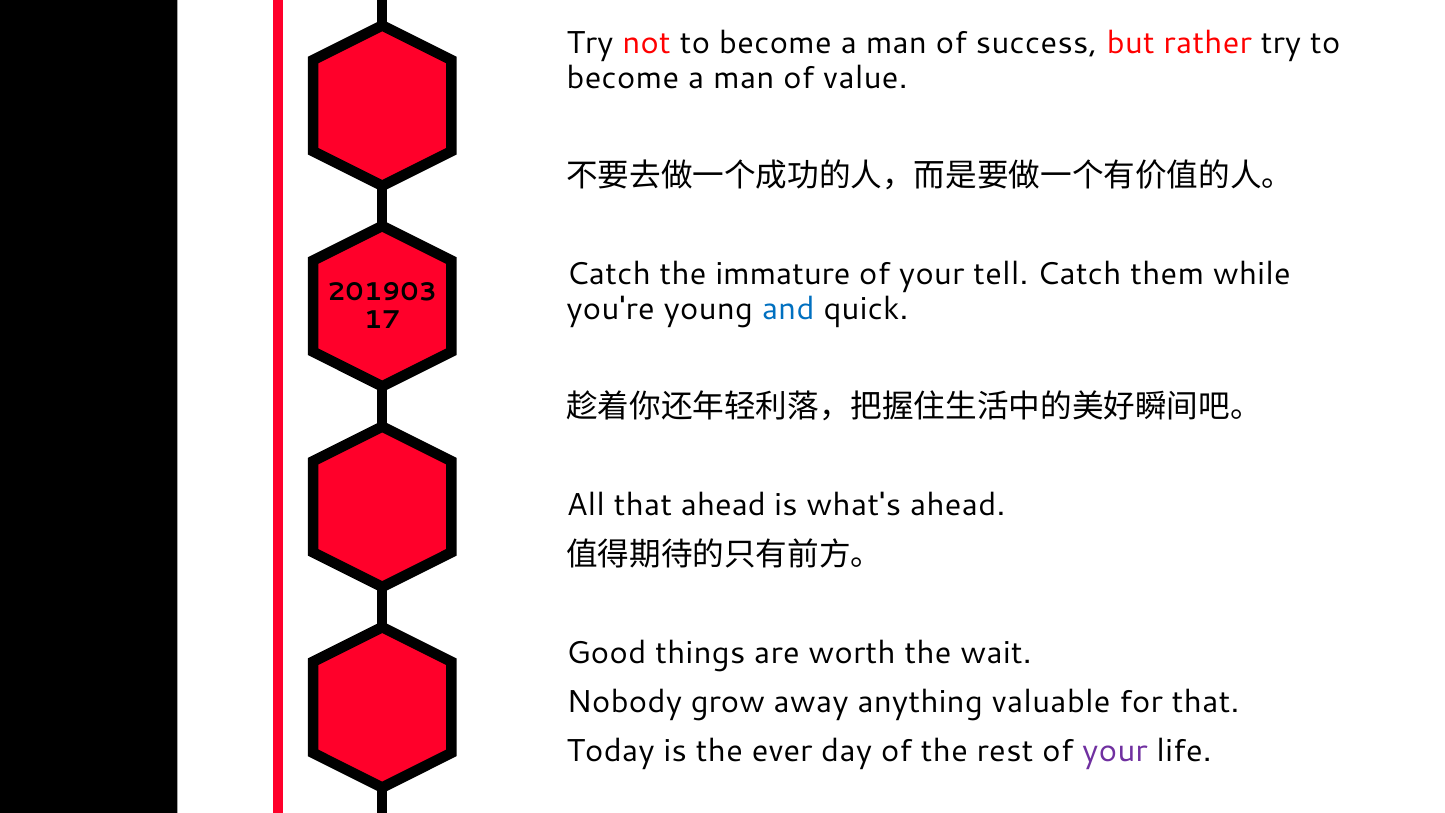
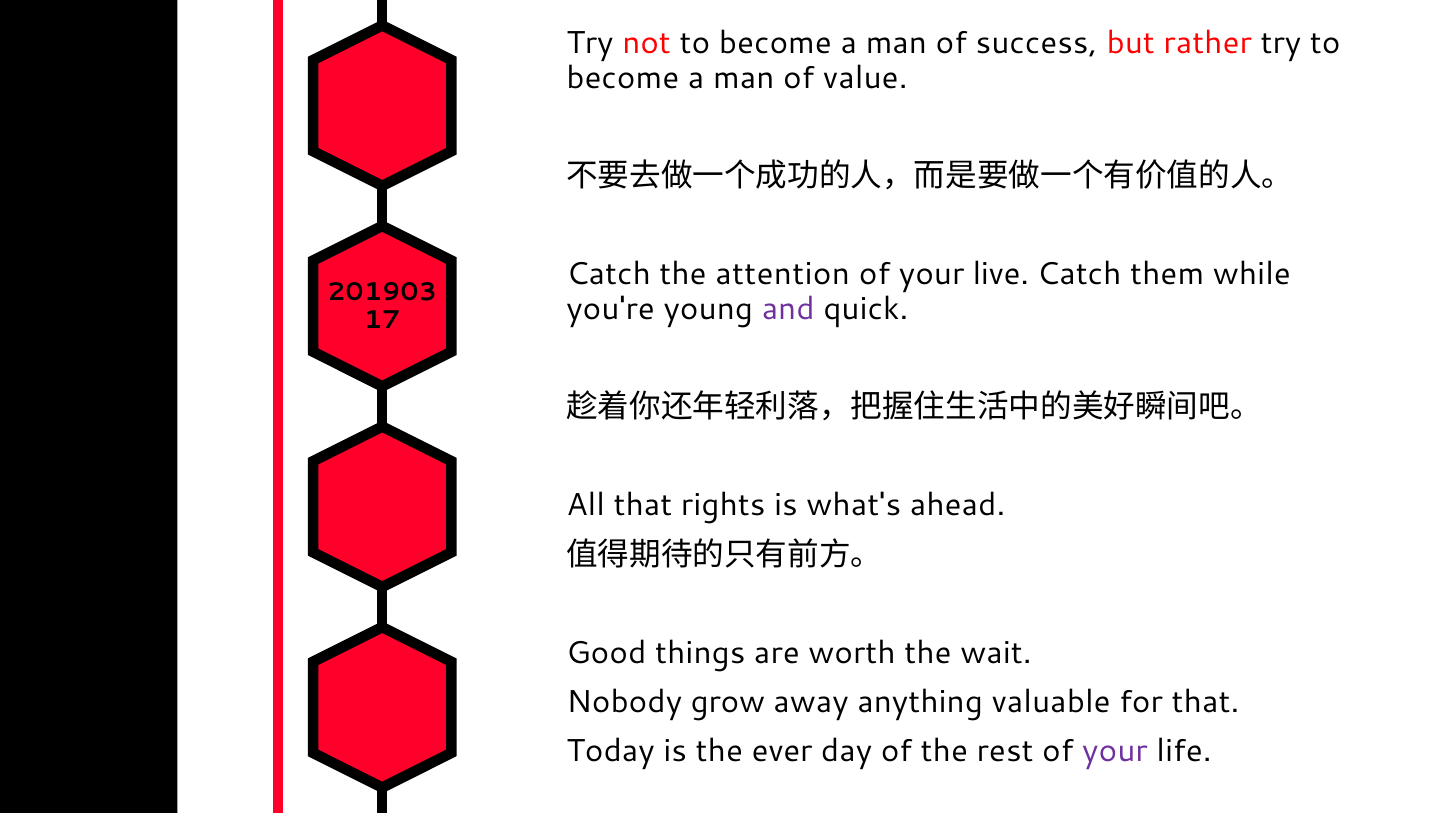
immature: immature -> attention
tell: tell -> live
and colour: blue -> purple
that ahead: ahead -> rights
